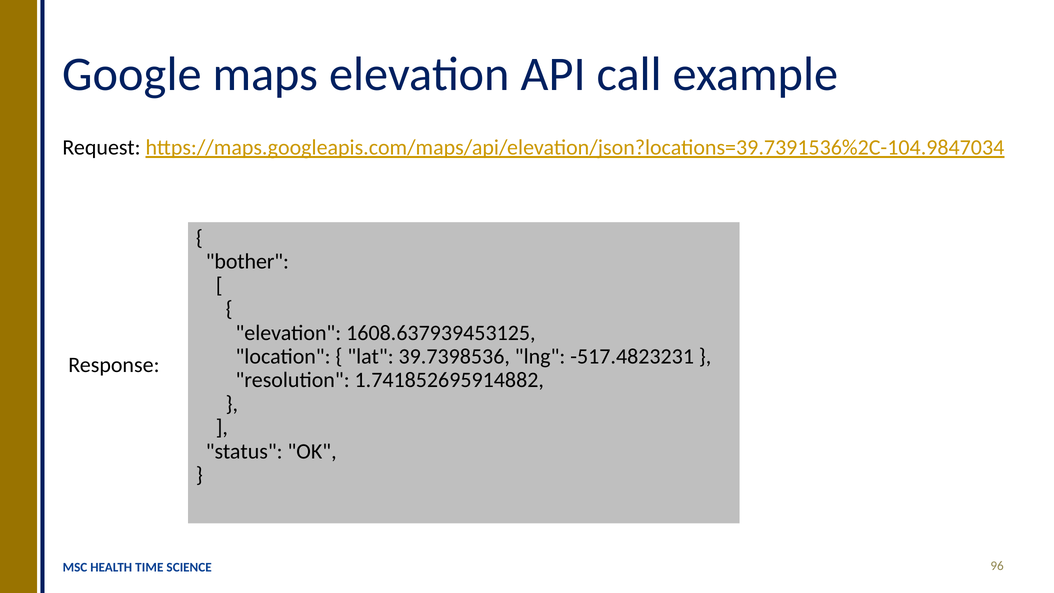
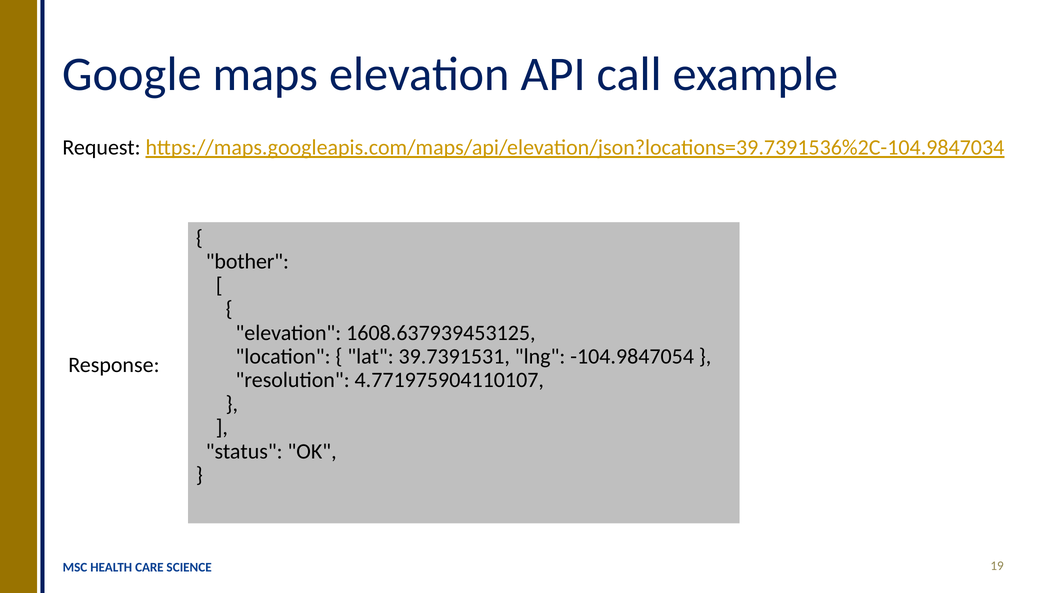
39.7398536: 39.7398536 -> 39.7391531
-517.4823231: -517.4823231 -> -104.9847054
1.741852695914882: 1.741852695914882 -> 4.771975904110107
TIME: TIME -> CARE
96: 96 -> 19
